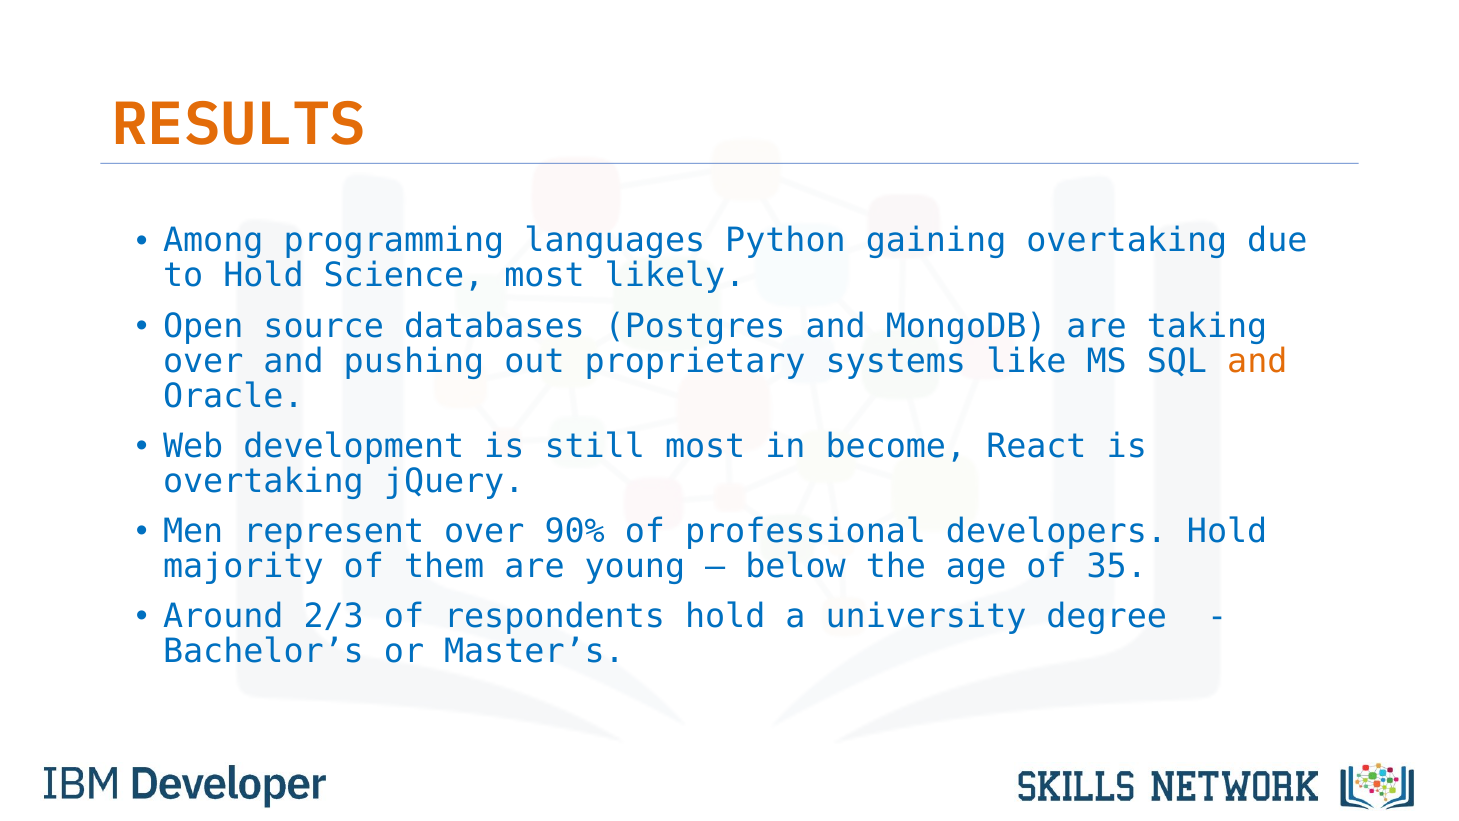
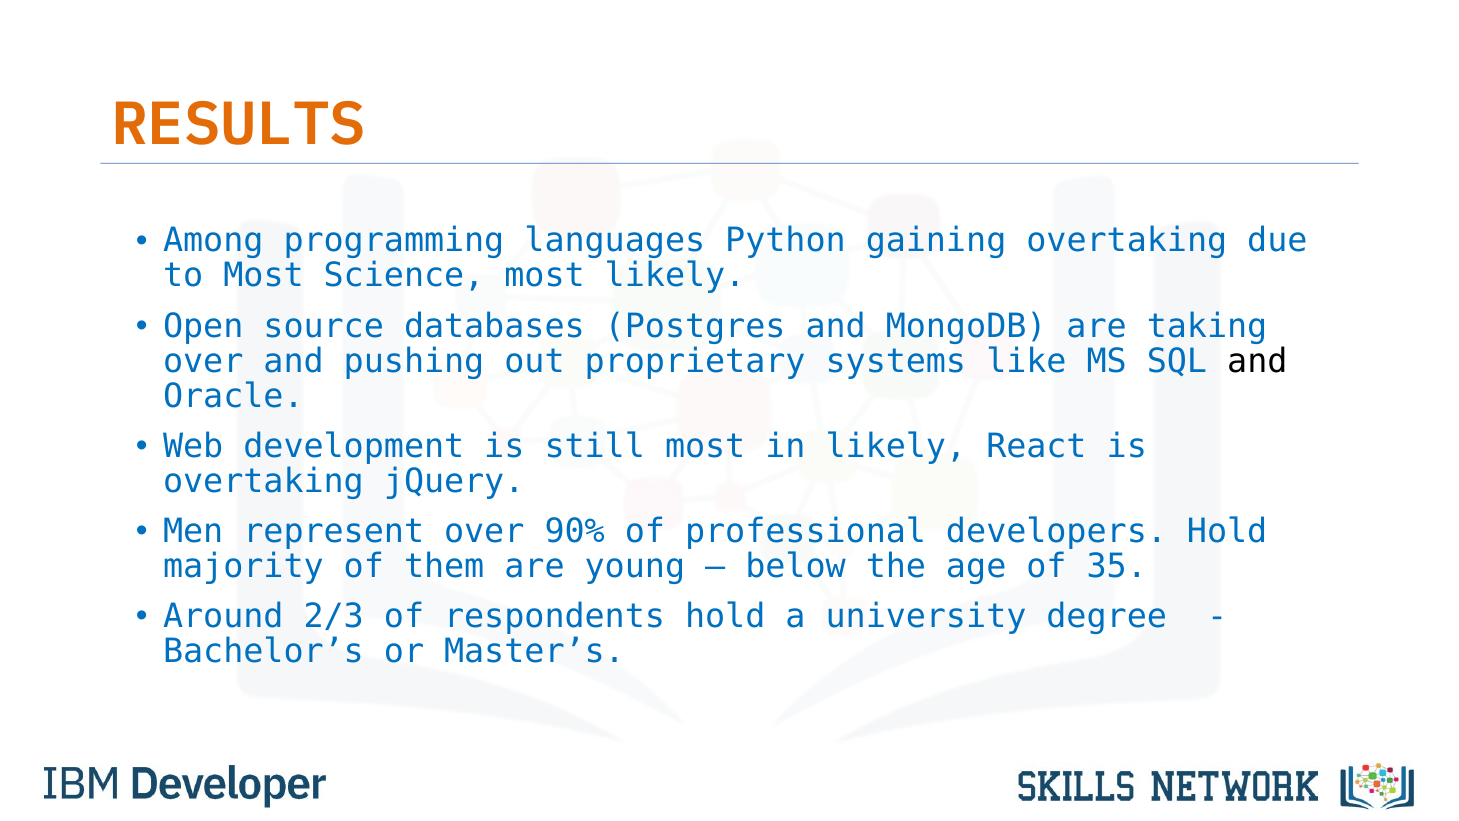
to Hold: Hold -> Most
and at (1257, 361) colour: orange -> black
in become: become -> likely
